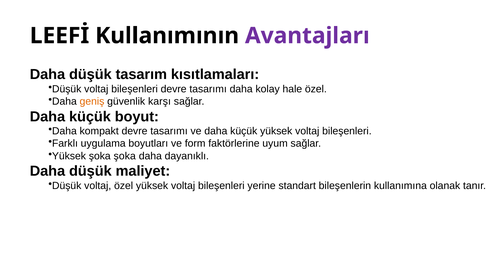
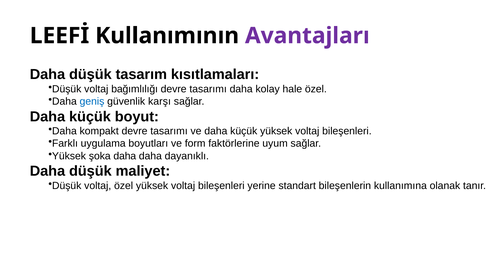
Düşük voltaj bileşenleri: bileşenleri -> bağımlılığı
geniş colour: orange -> blue
şoka şoka: şoka -> daha
